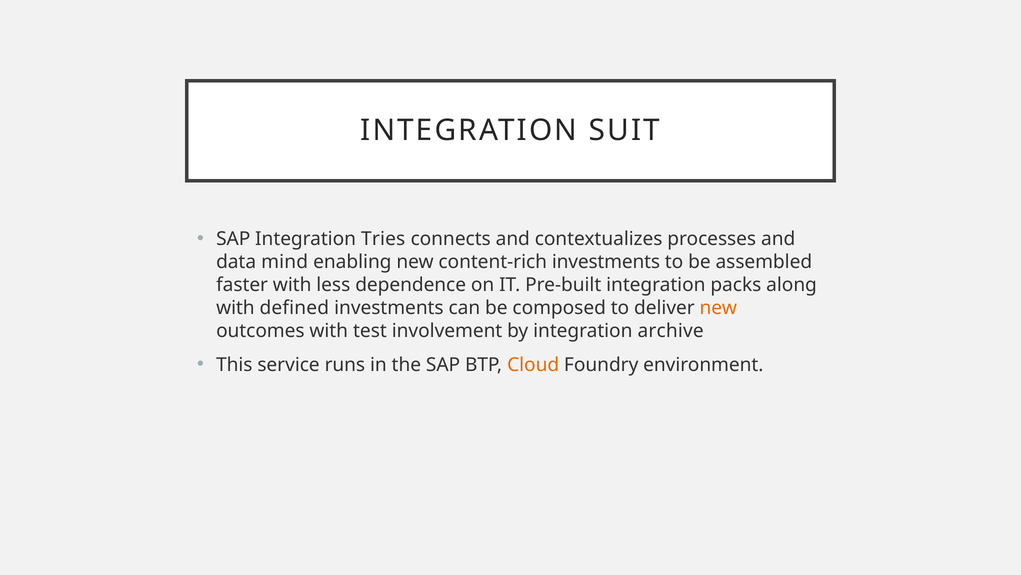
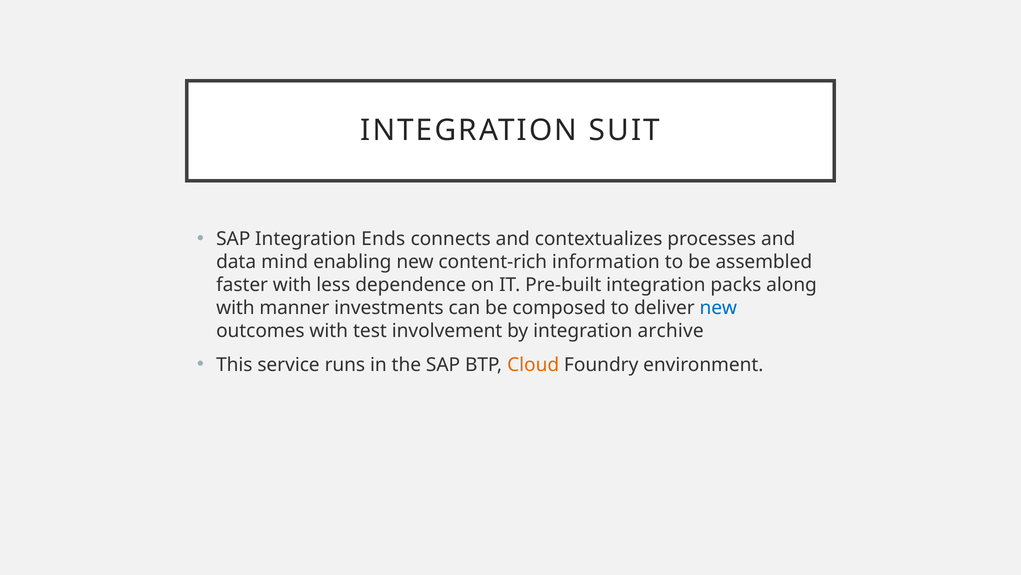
Tries: Tries -> Ends
content-rich investments: investments -> information
defined: defined -> manner
new at (718, 308) colour: orange -> blue
